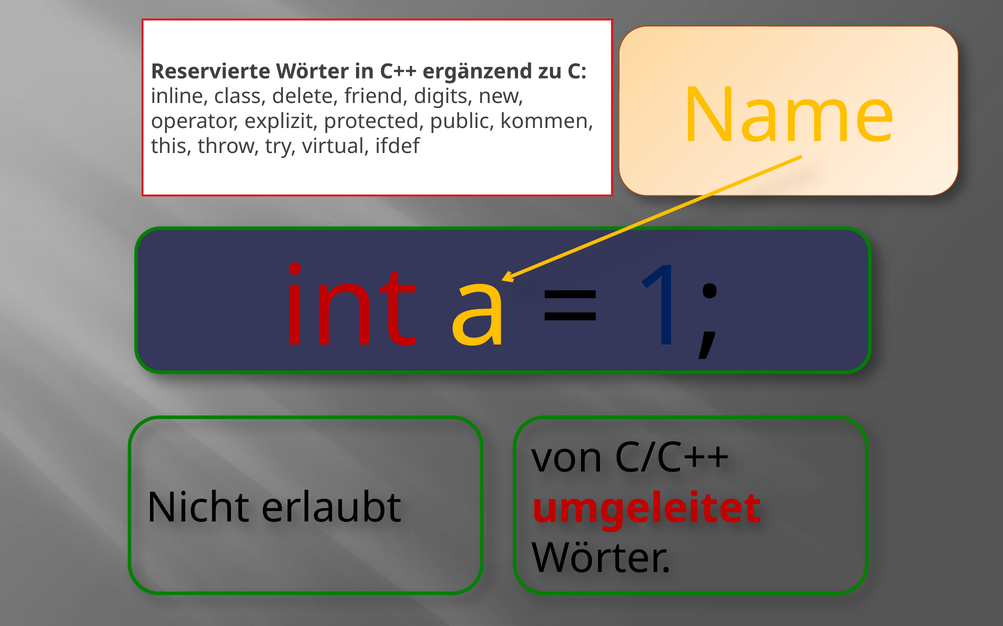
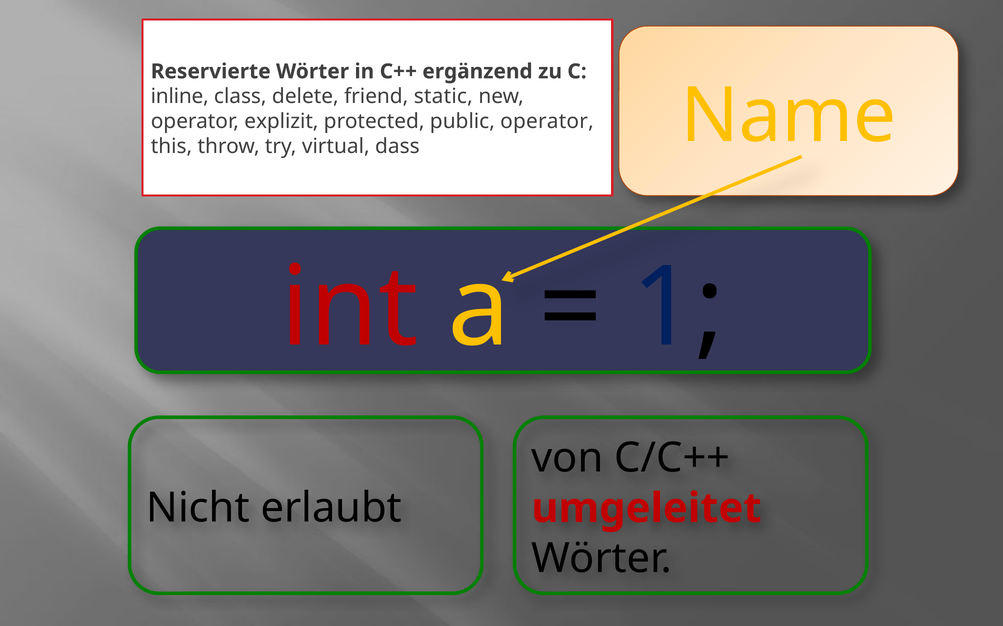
digits: digits -> static
public kommen: kommen -> operator
ifdef: ifdef -> dass
